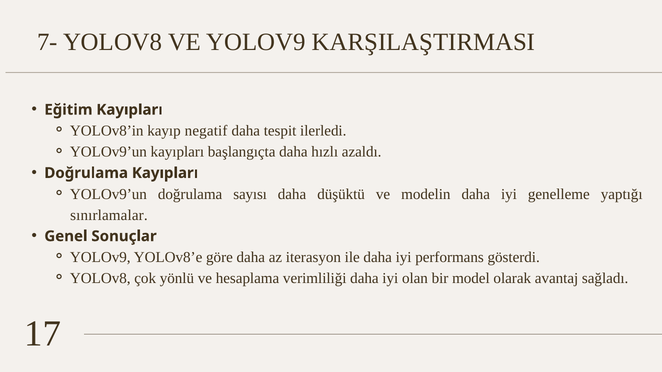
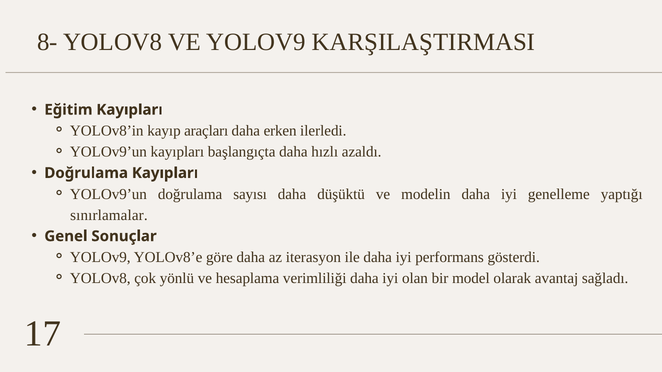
7-: 7- -> 8-
negatif: negatif -> araçları
tespit: tespit -> erken
